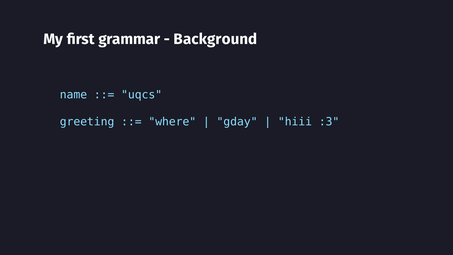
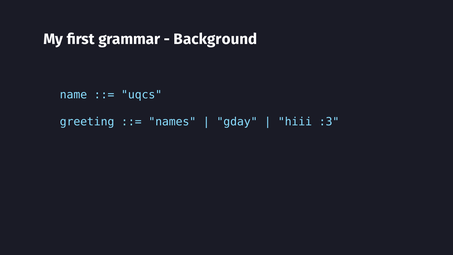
where: where -> names
